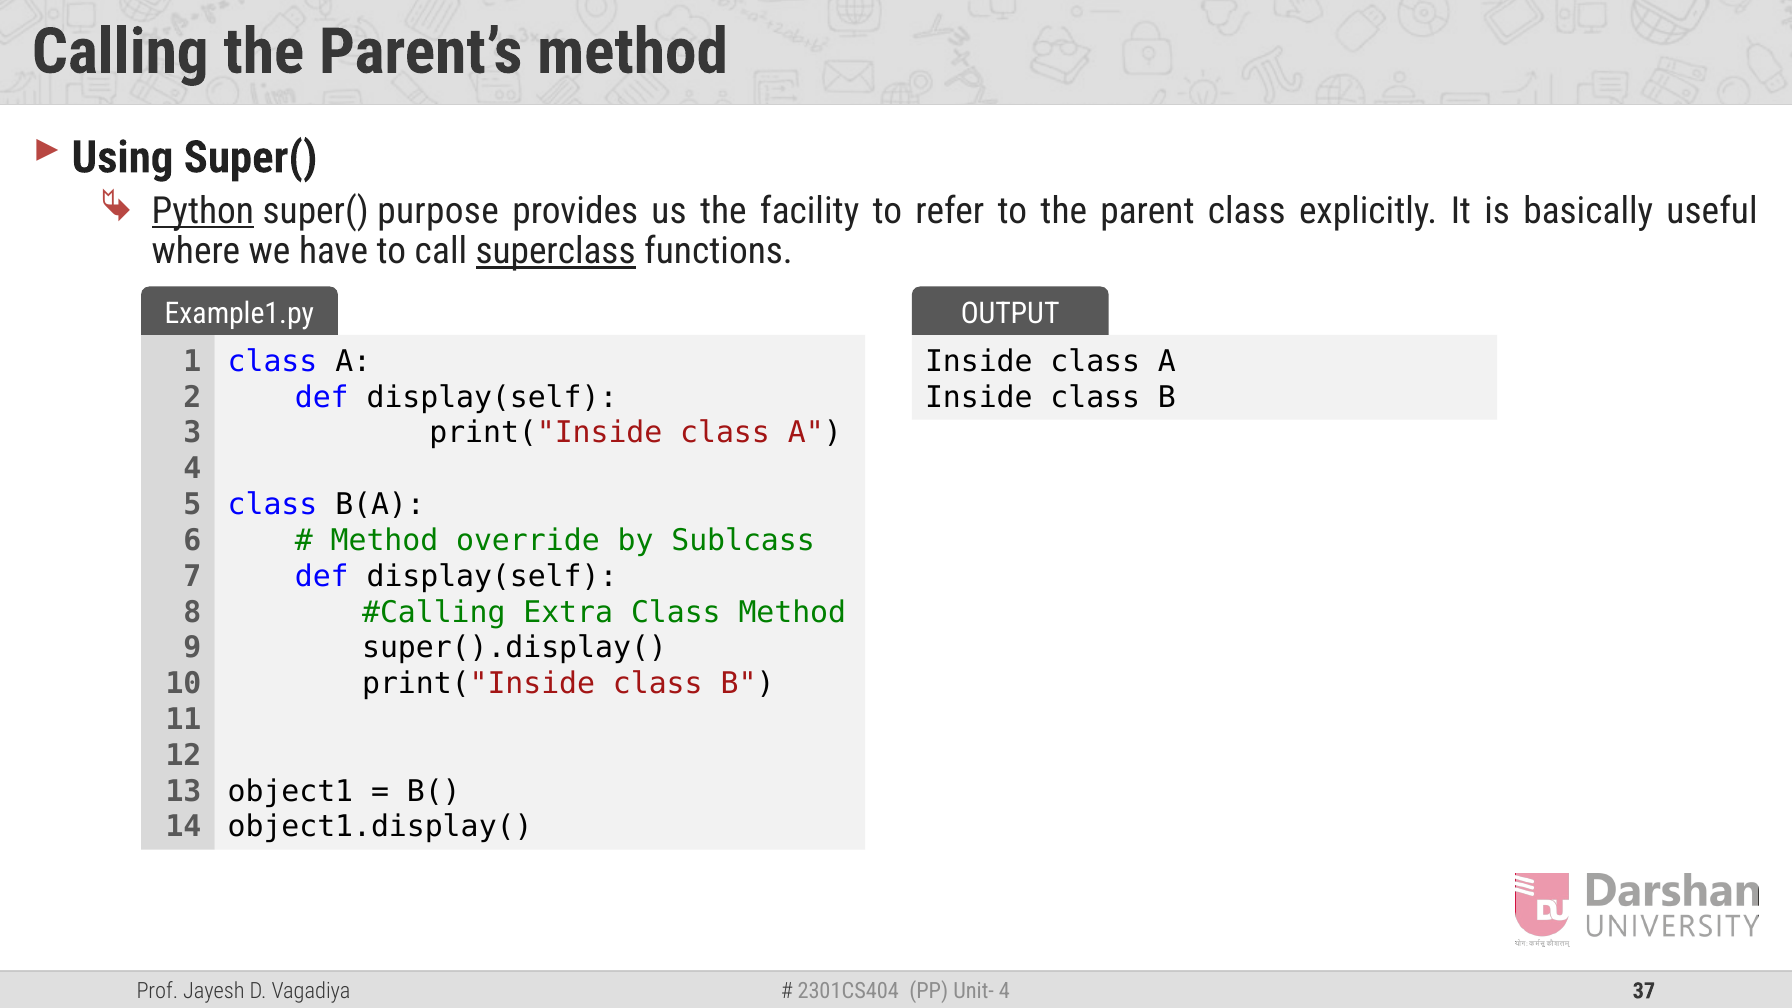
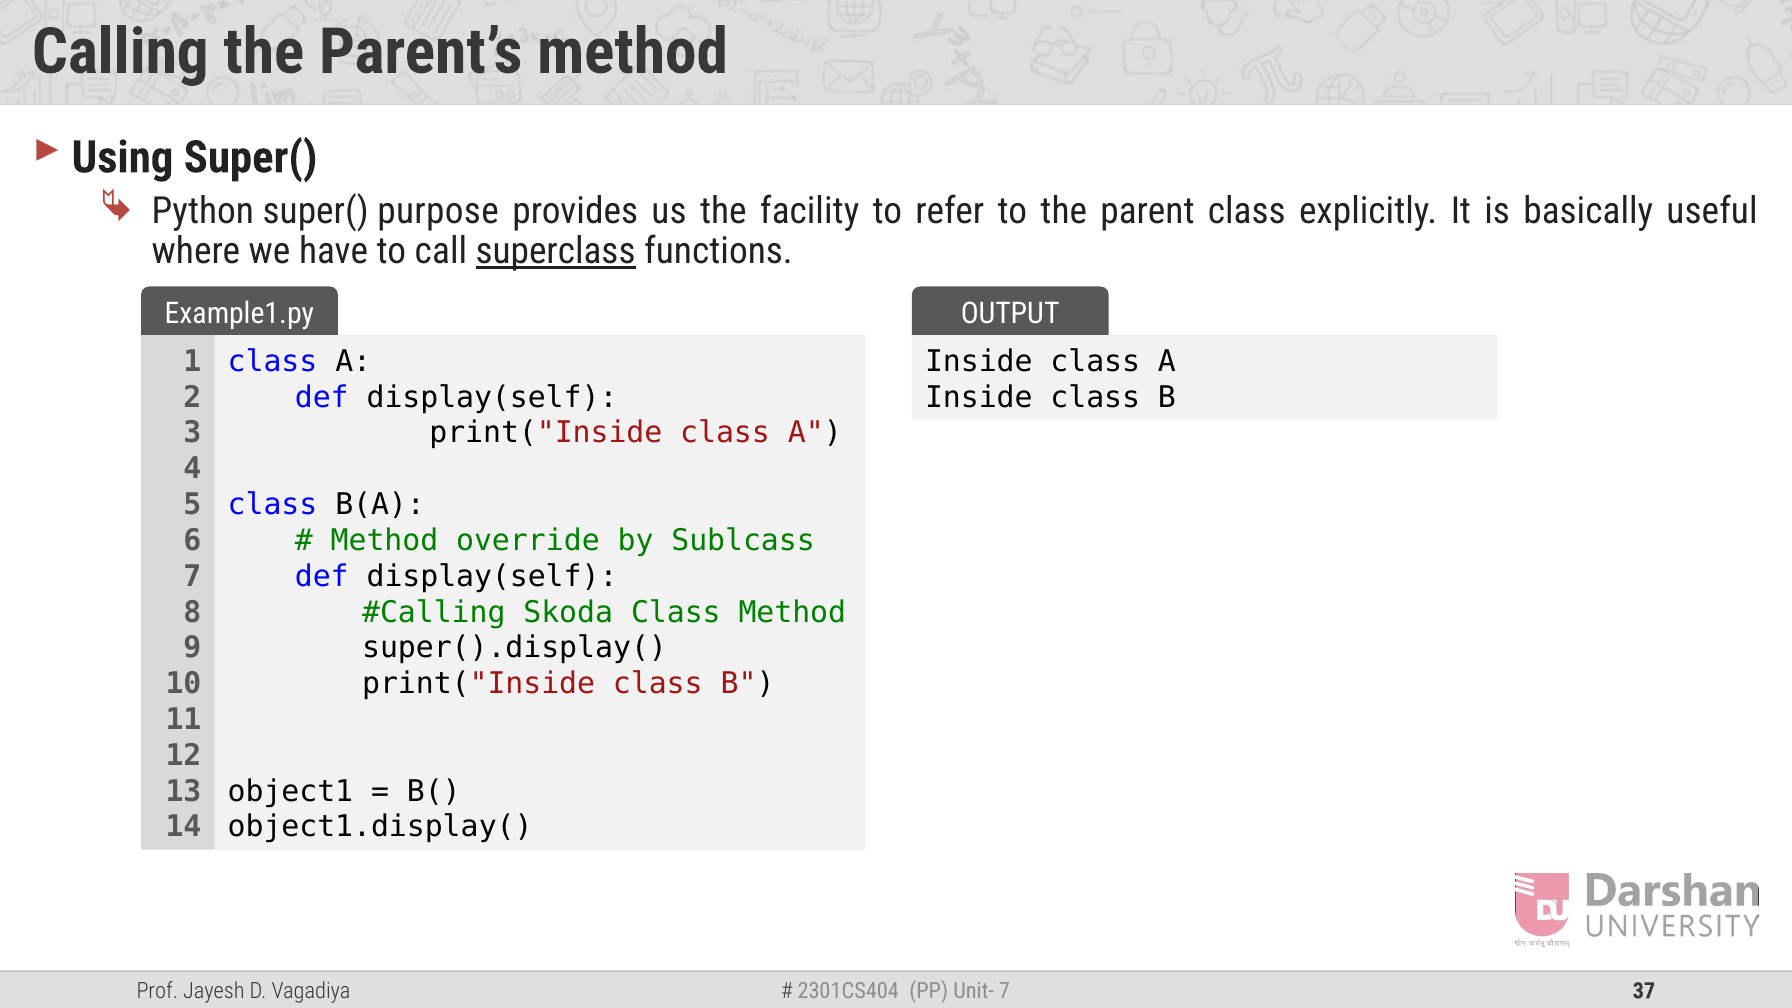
Python underline: present -> none
Extra: Extra -> Skoda
4 at (1004, 991): 4 -> 7
